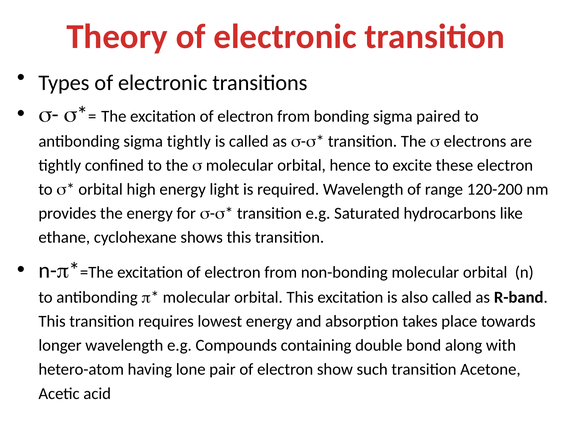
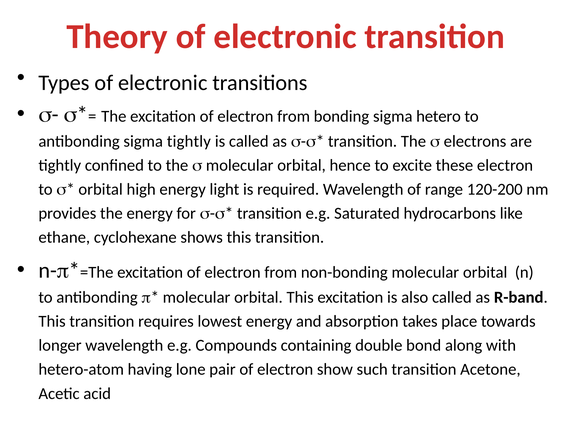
paired: paired -> hetero
